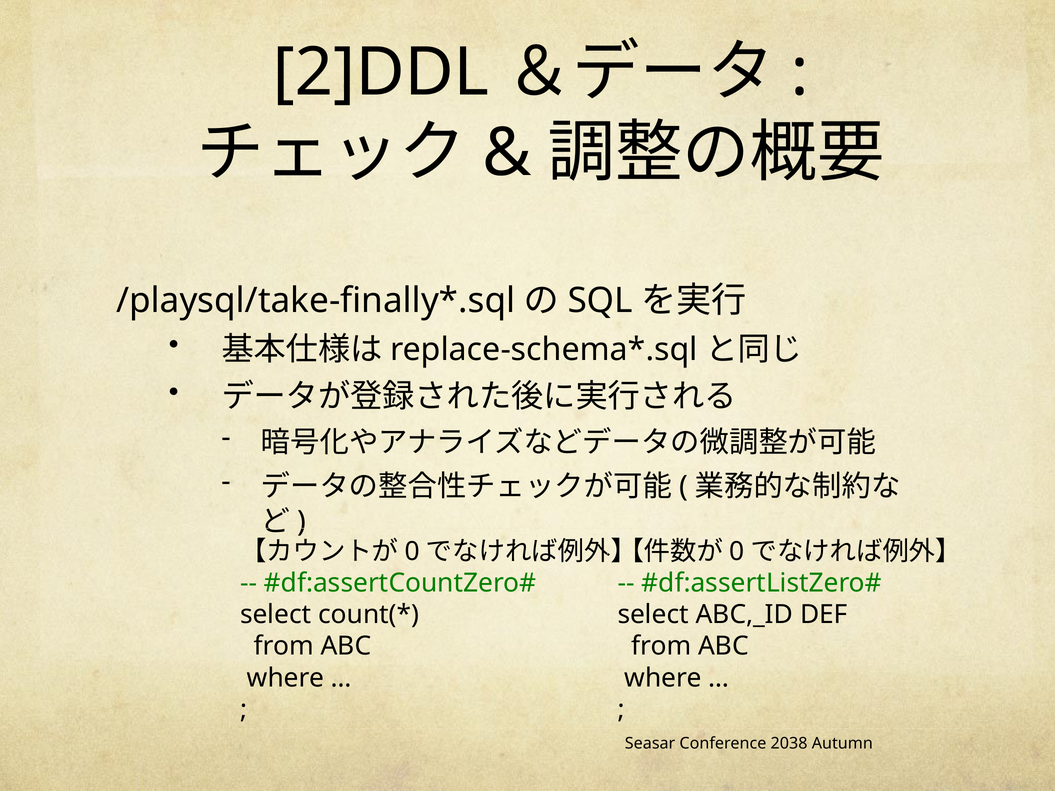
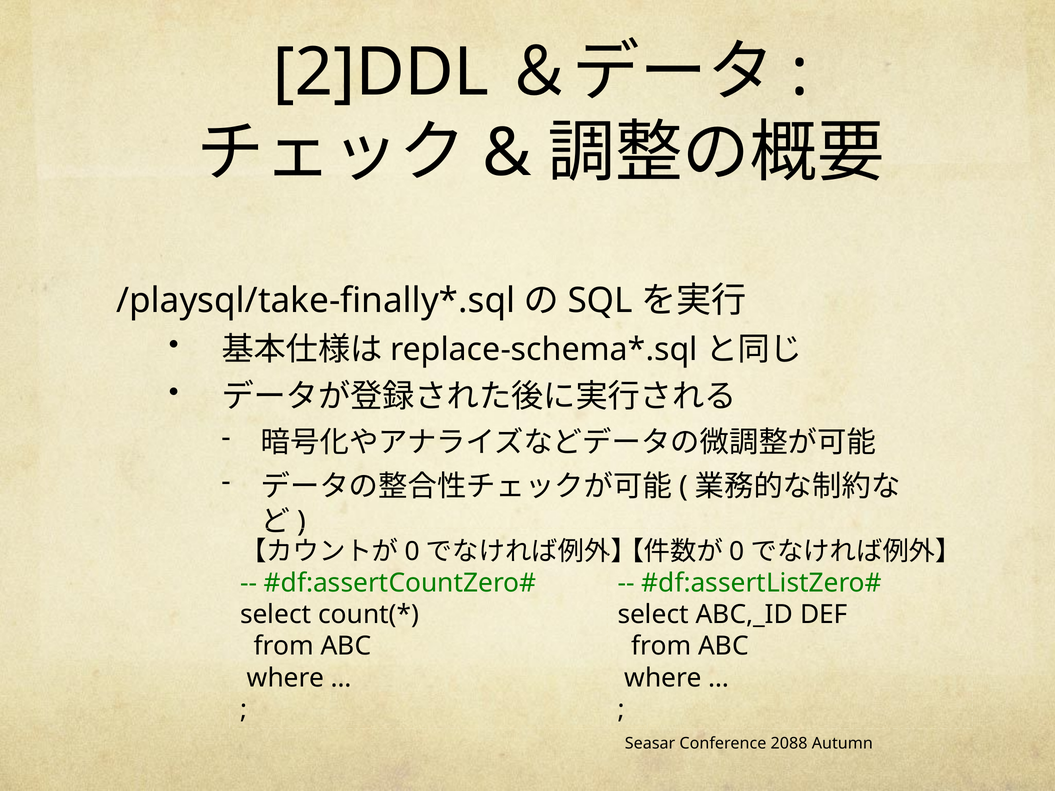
2038: 2038 -> 2088
